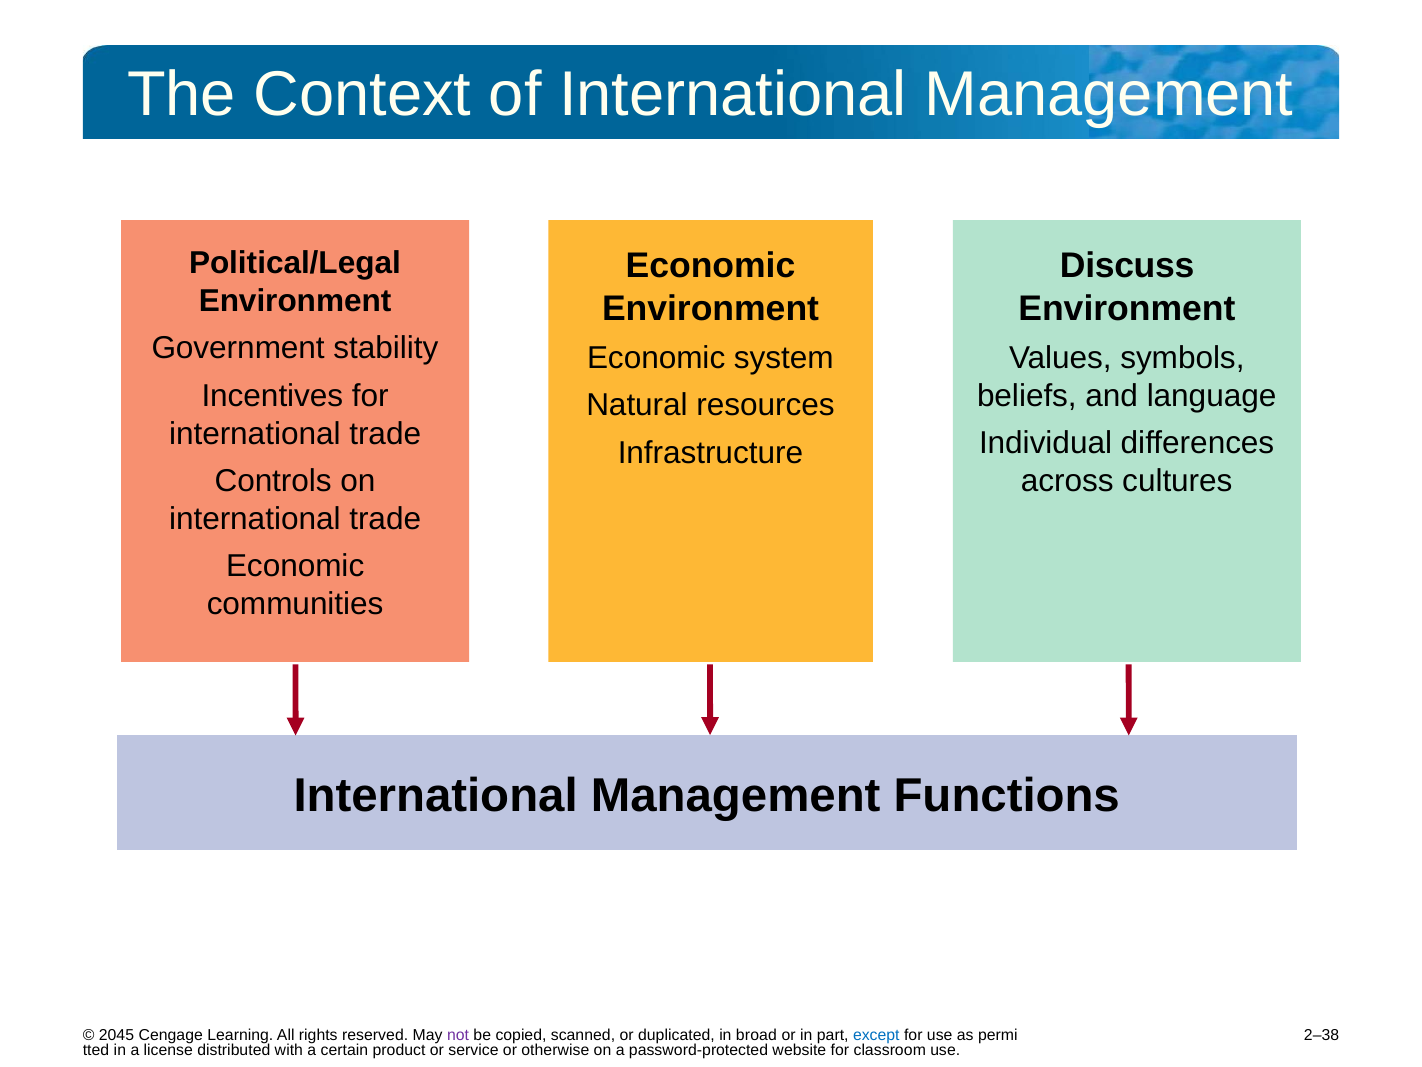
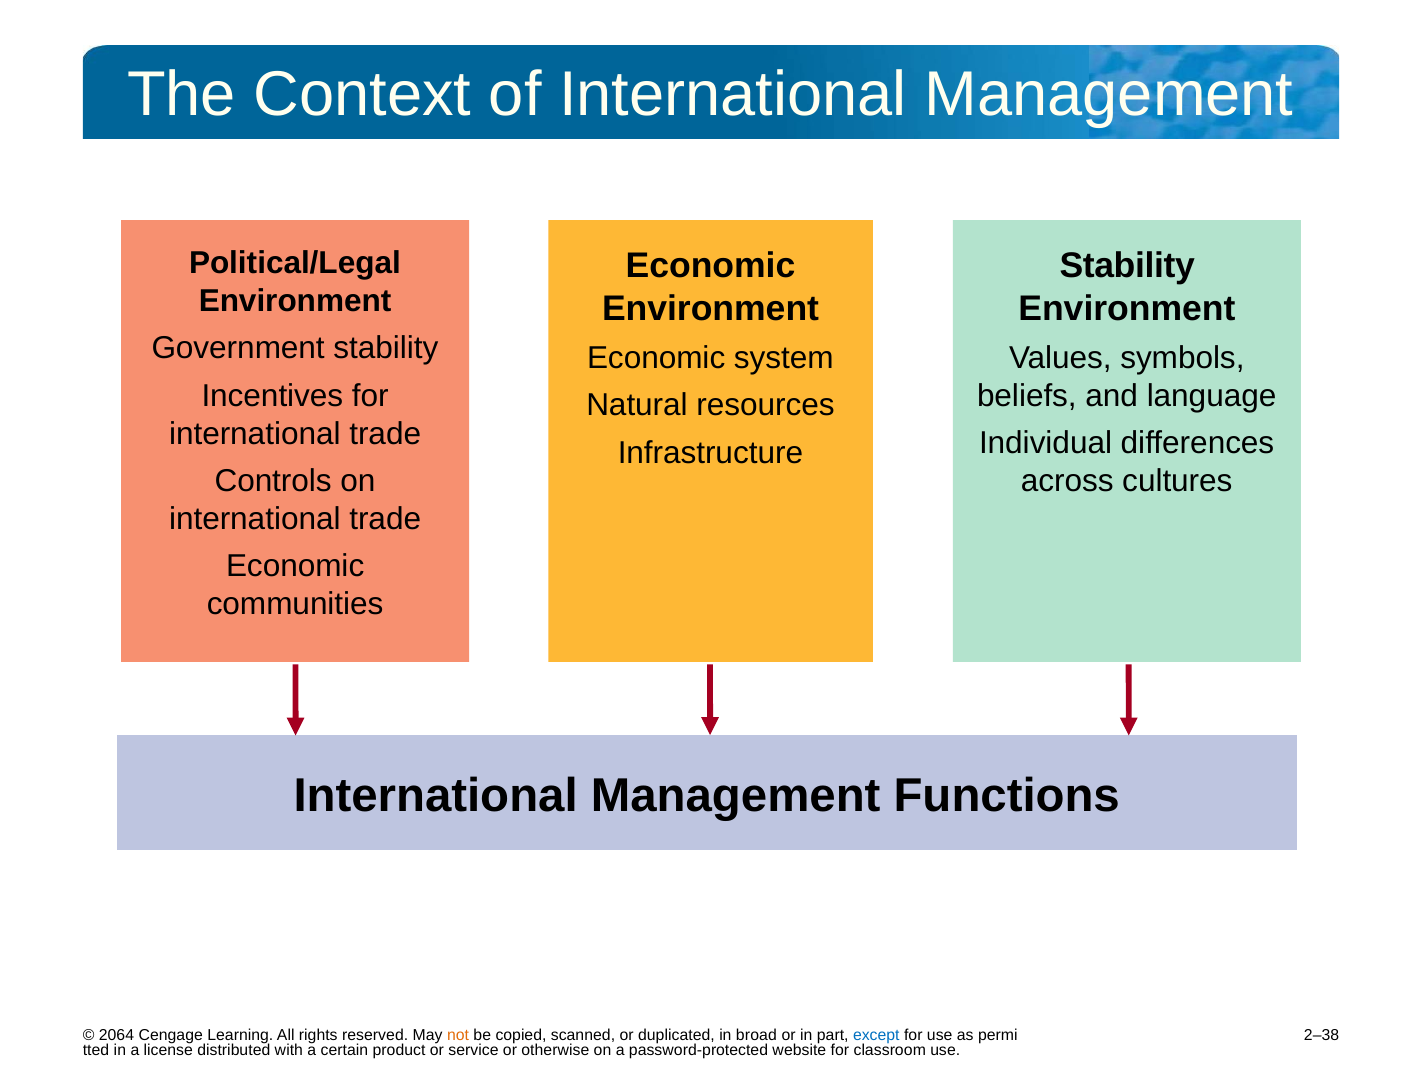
Discuss at (1127, 266): Discuss -> Stability
2045: 2045 -> 2064
not colour: purple -> orange
